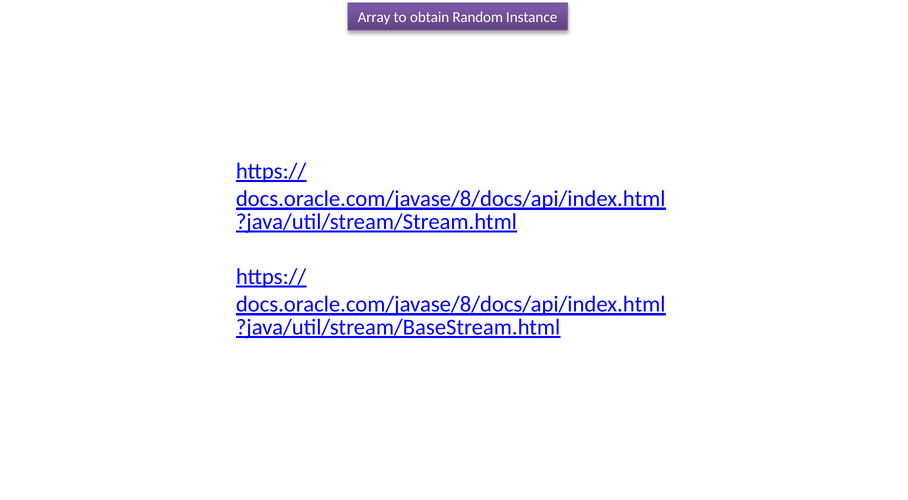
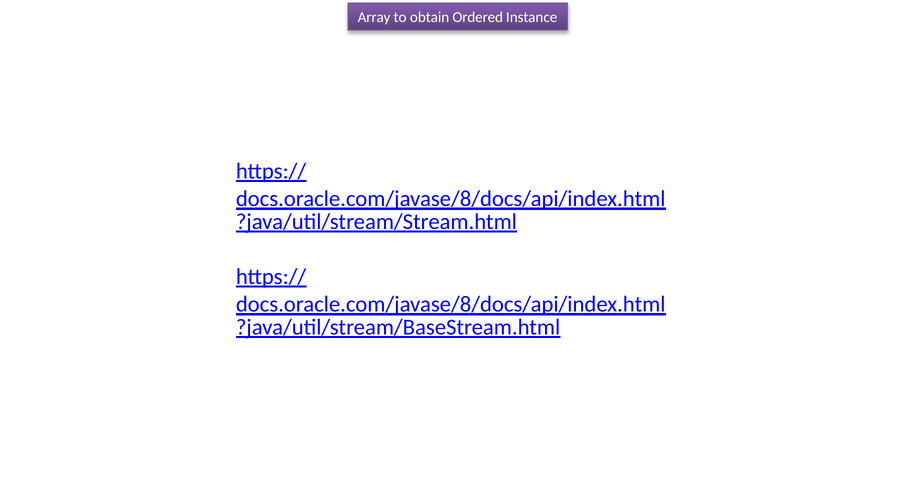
Random: Random -> Ordered
